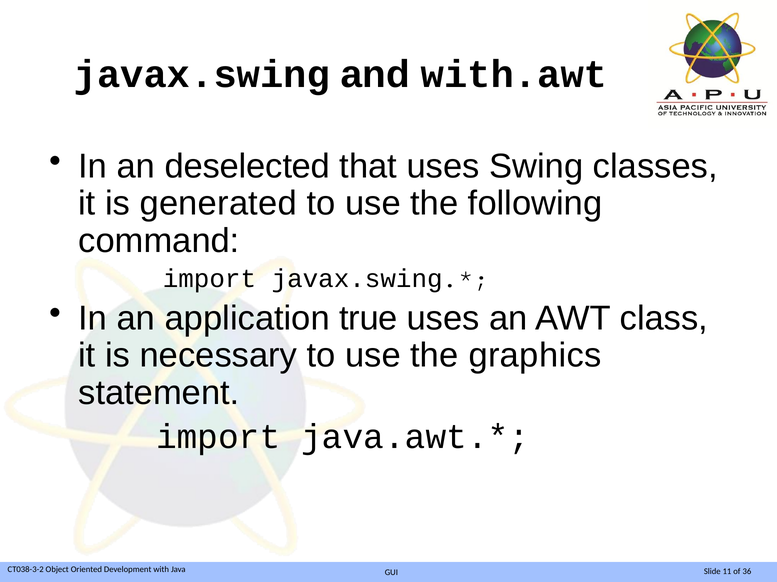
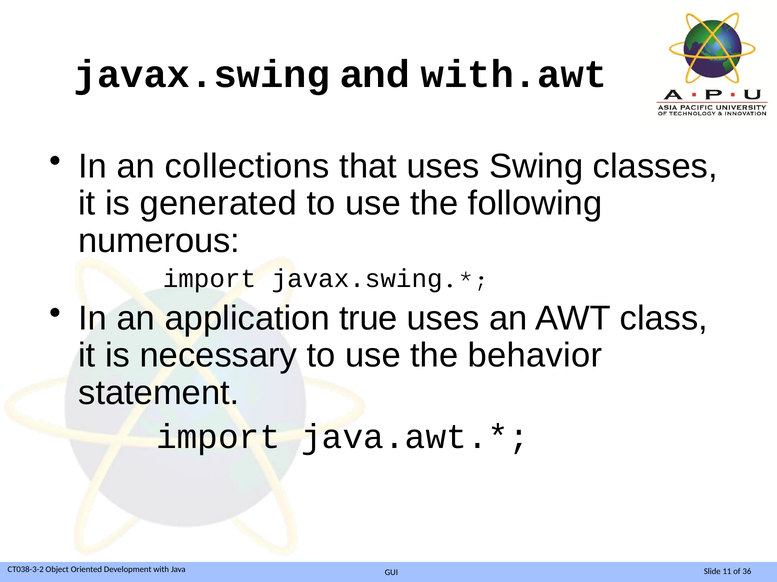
deselected: deselected -> collections
command: command -> numerous
graphics: graphics -> behavior
